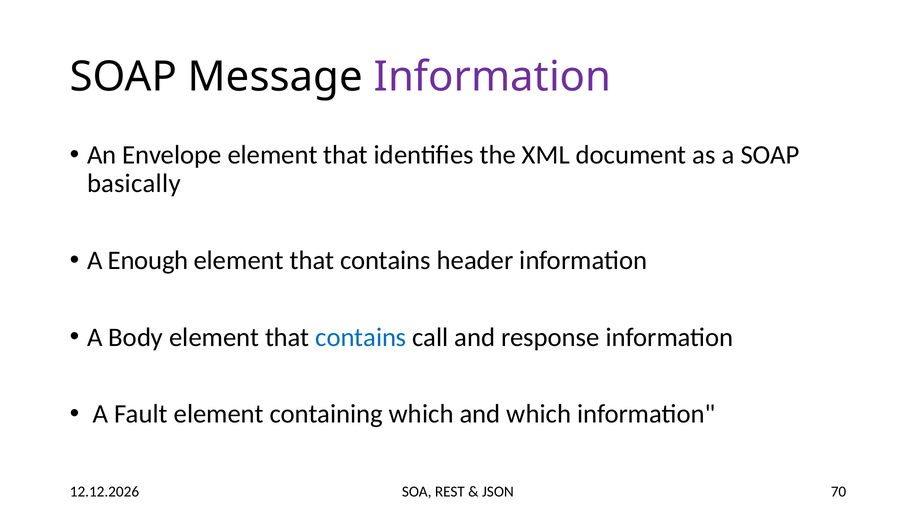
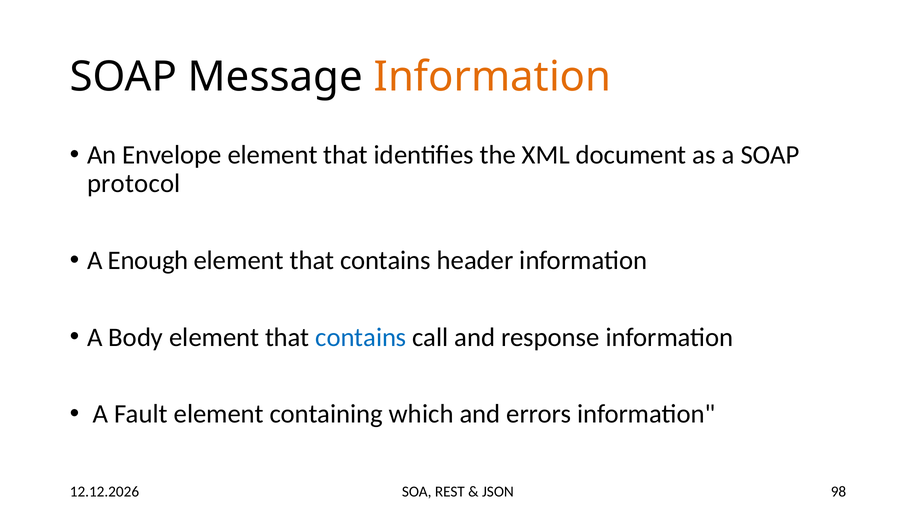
Information at (493, 77) colour: purple -> orange
basically: basically -> protocol
and which: which -> errors
70: 70 -> 98
